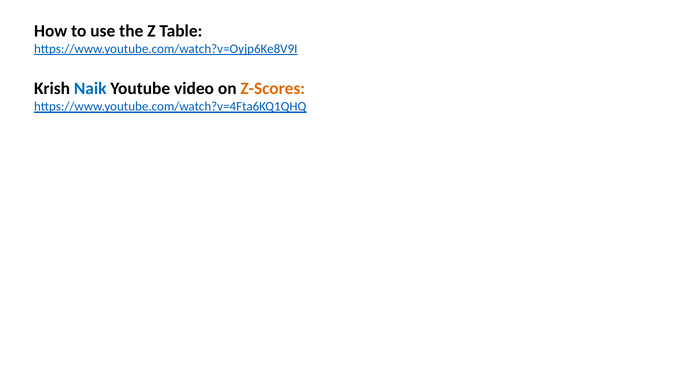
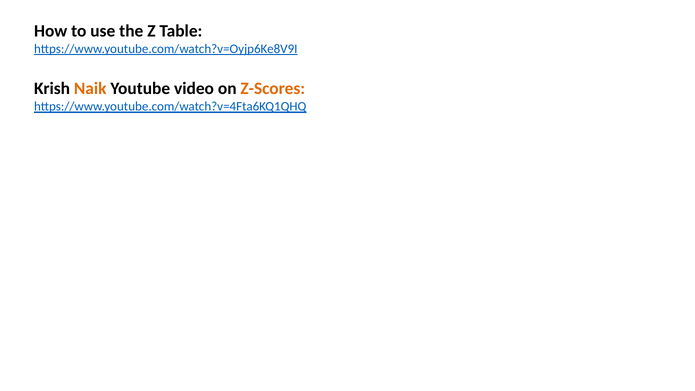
Naik colour: blue -> orange
